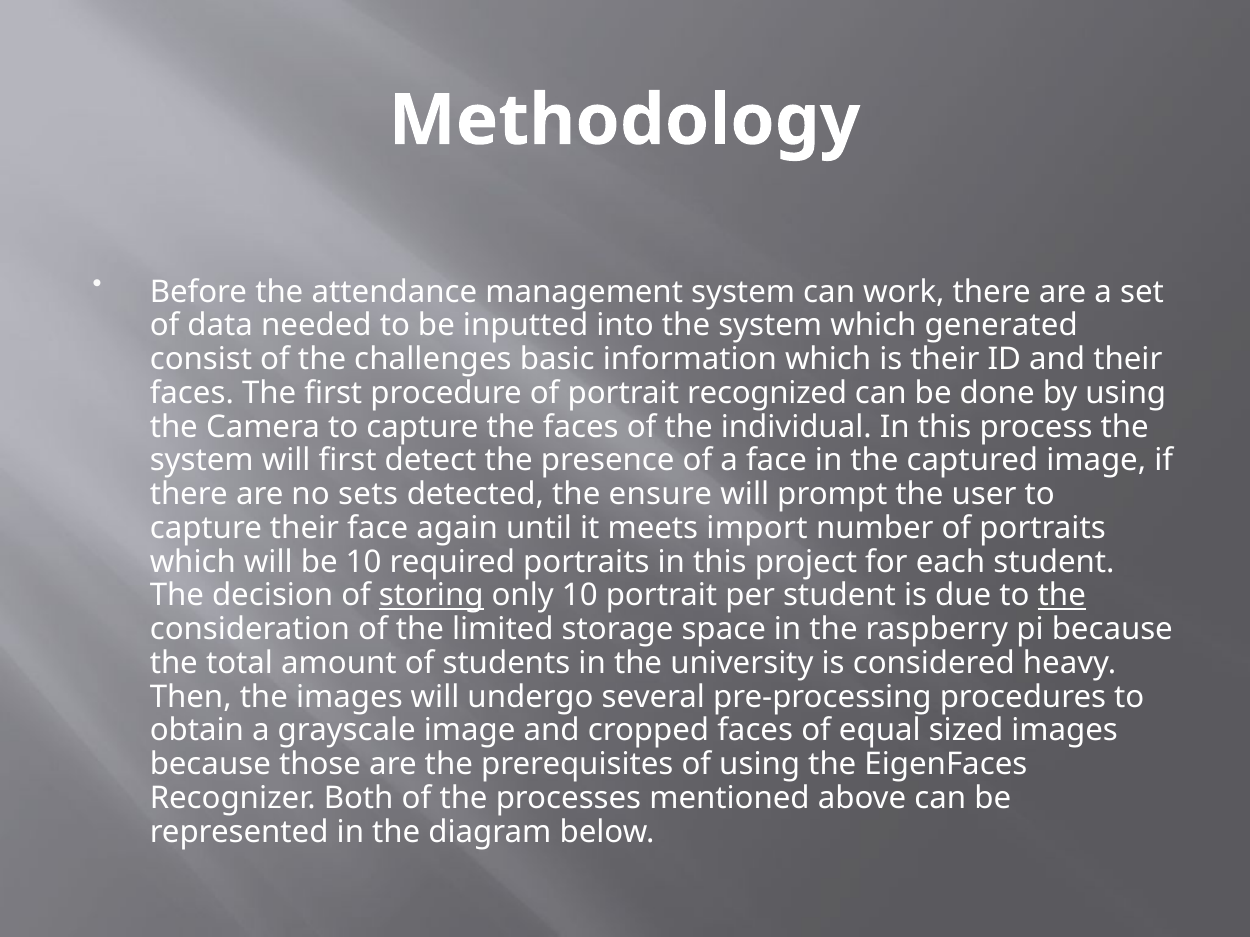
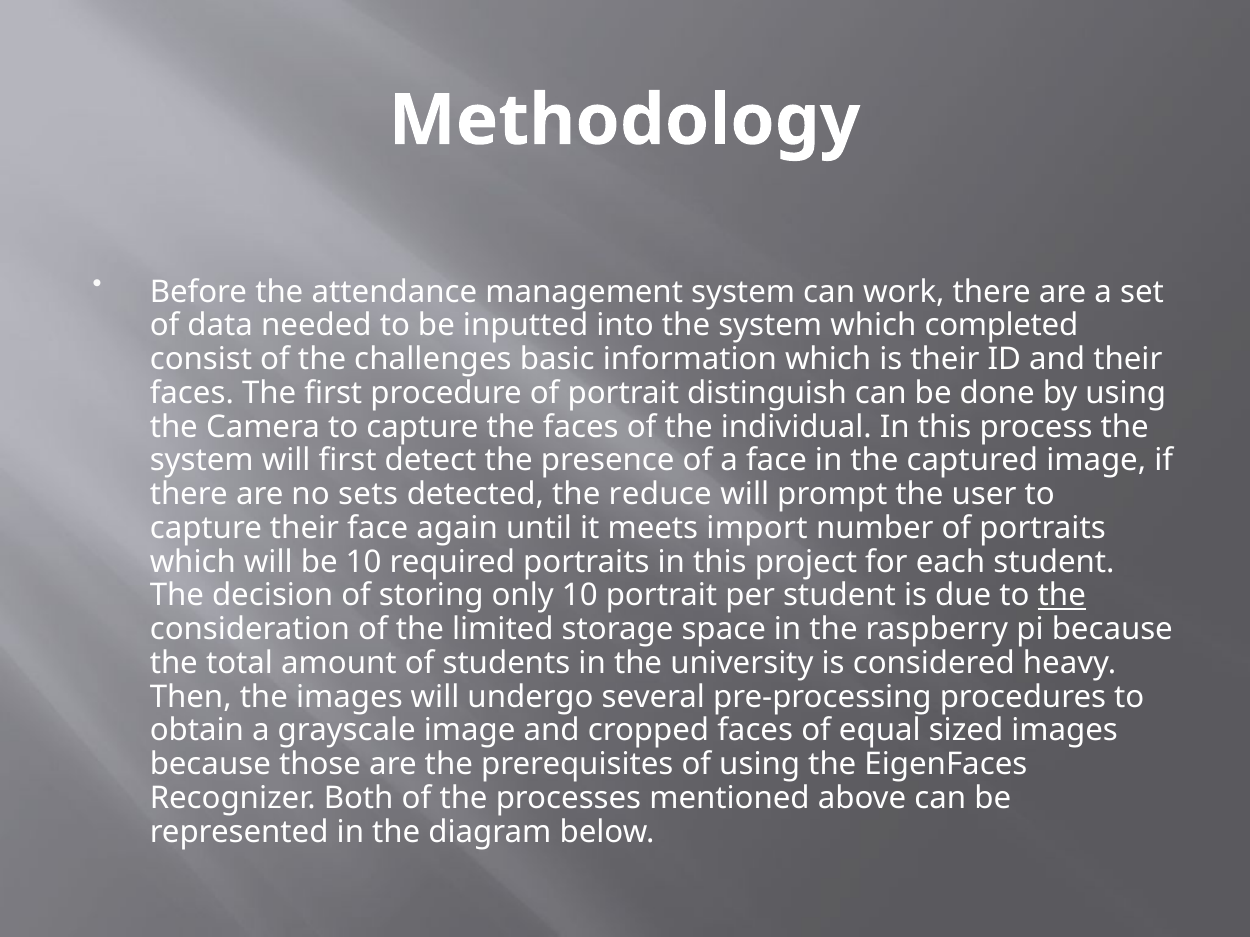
generated: generated -> completed
recognized: recognized -> distinguish
ensure: ensure -> reduce
storing underline: present -> none
